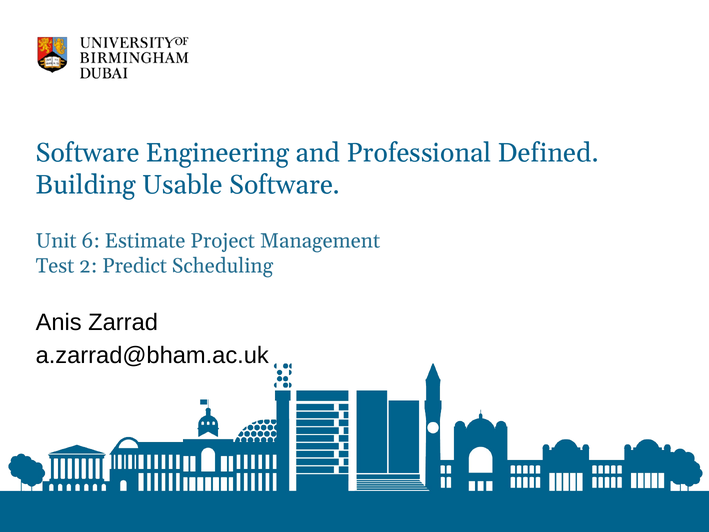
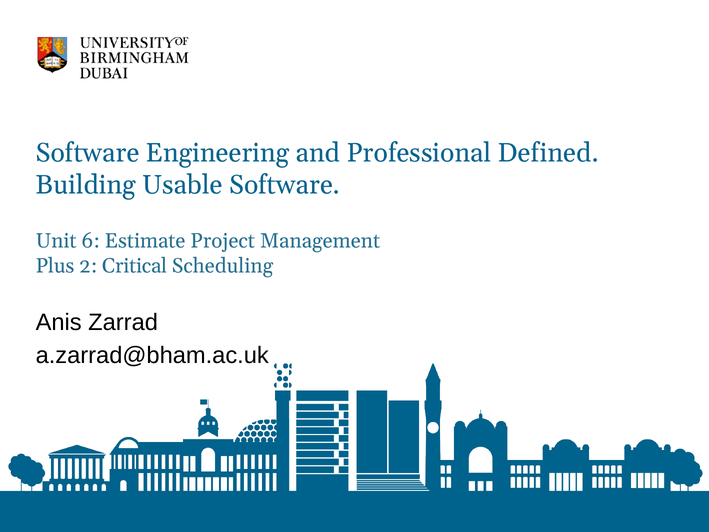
Test: Test -> Plus
Predict: Predict -> Critical
